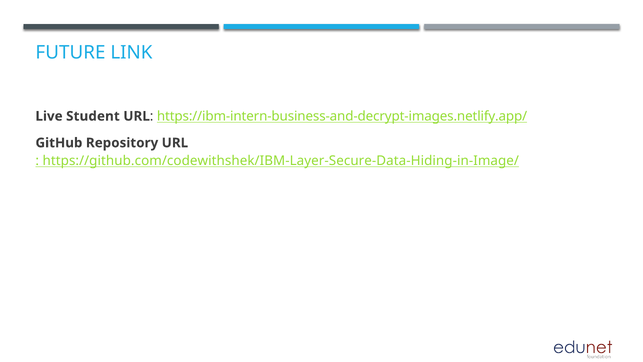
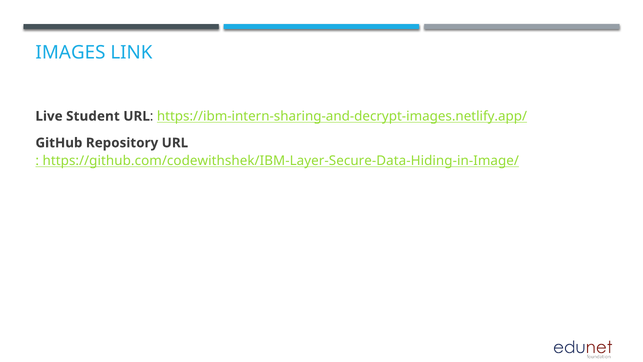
FUTURE: FUTURE -> IMAGES
https://ibm-intern-business-and-decrypt-images.netlify.app/: https://ibm-intern-business-and-decrypt-images.netlify.app/ -> https://ibm-intern-sharing-and-decrypt-images.netlify.app/
